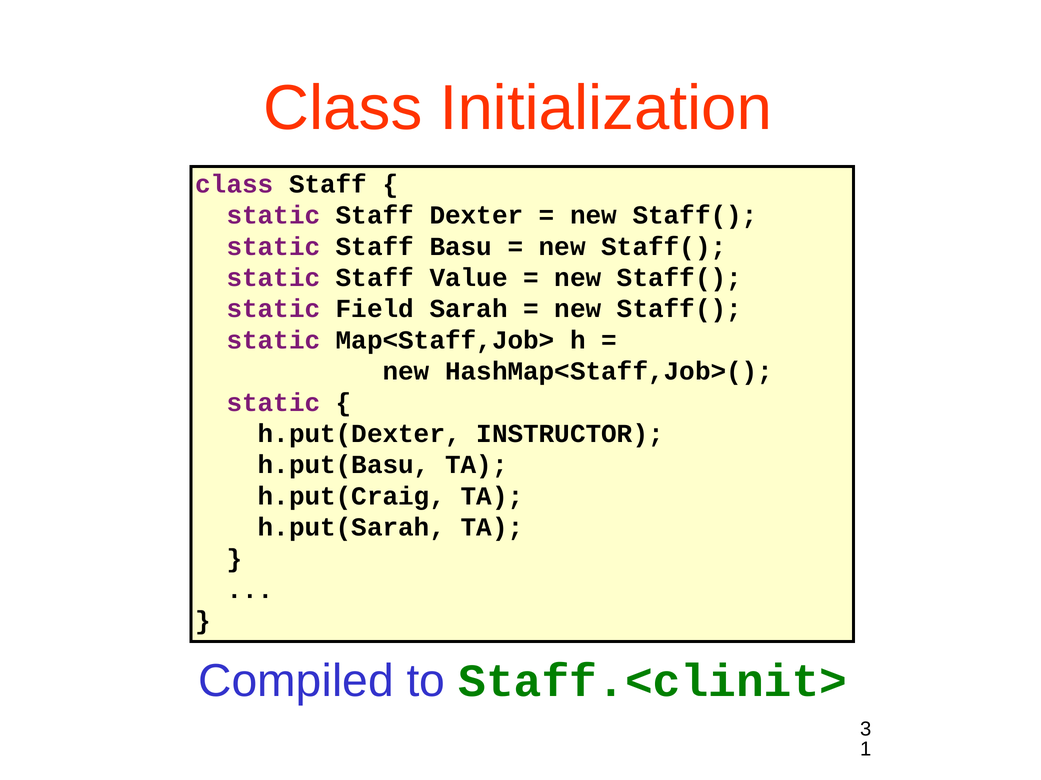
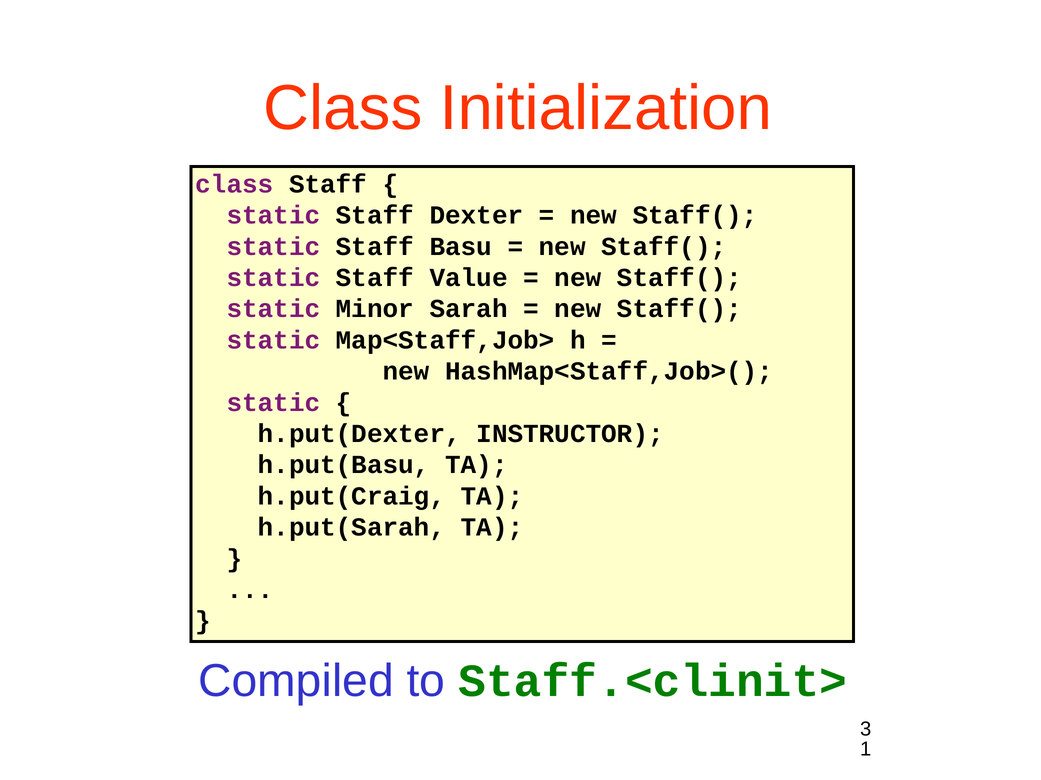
Field: Field -> Minor
